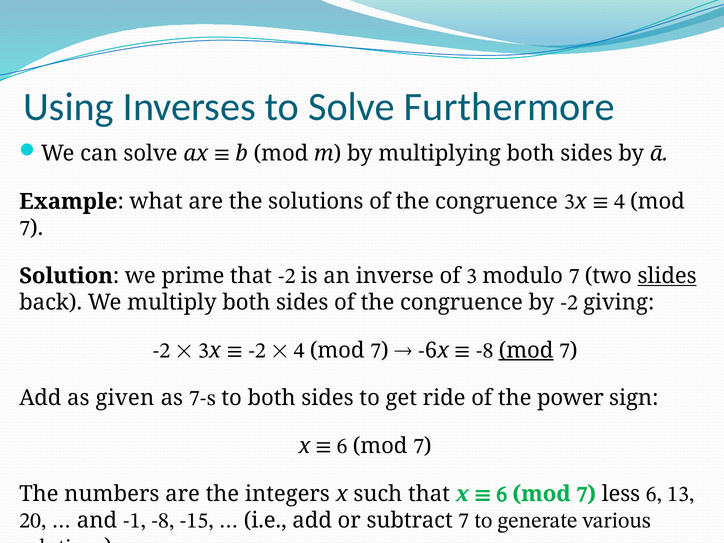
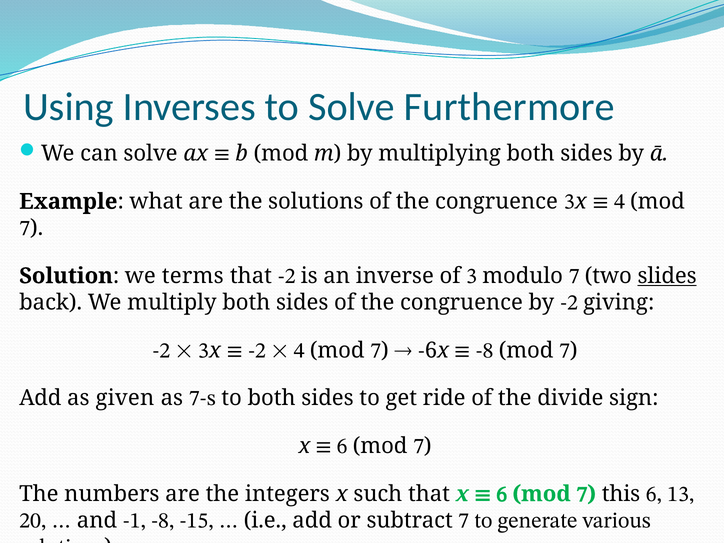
prime: prime -> terms
mod at (526, 350) underline: present -> none
power: power -> divide
less: less -> this
